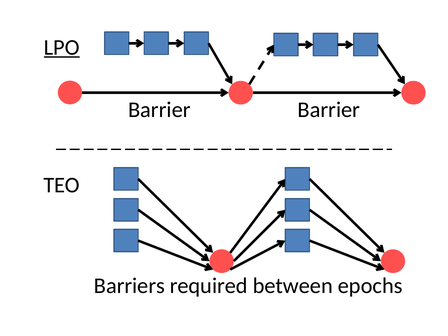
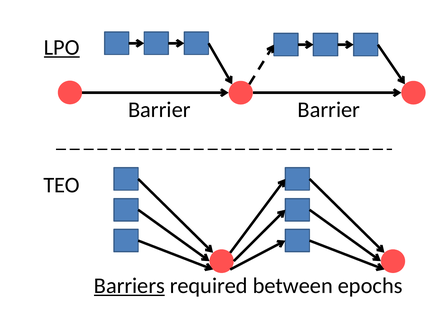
Barriers underline: none -> present
